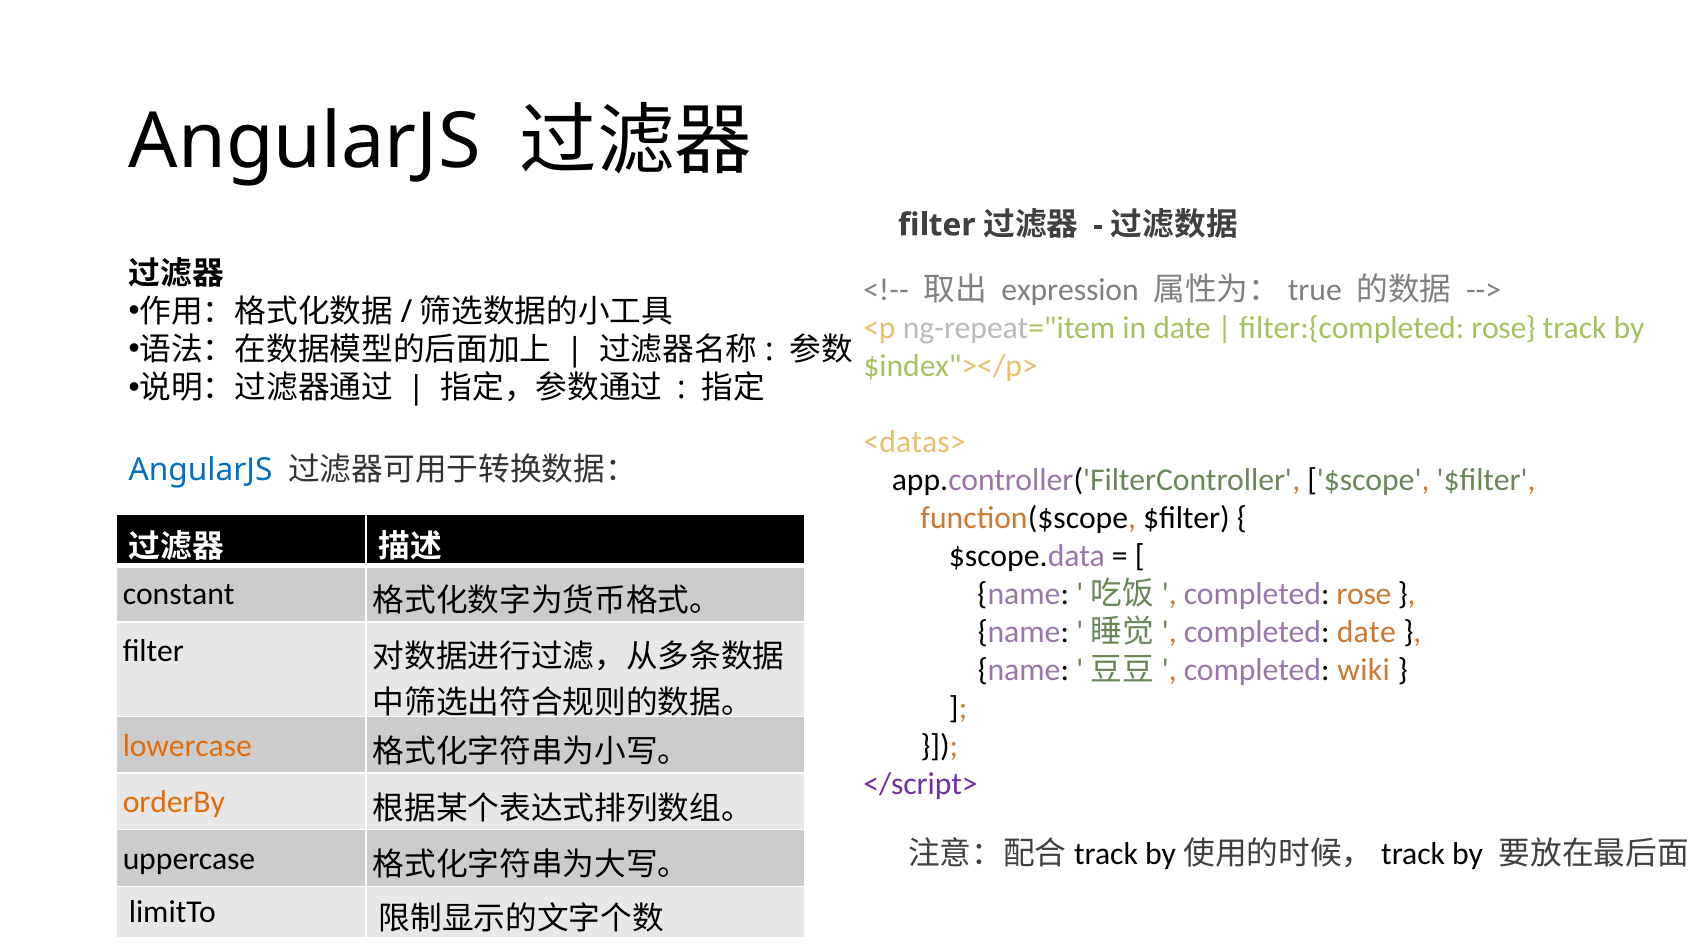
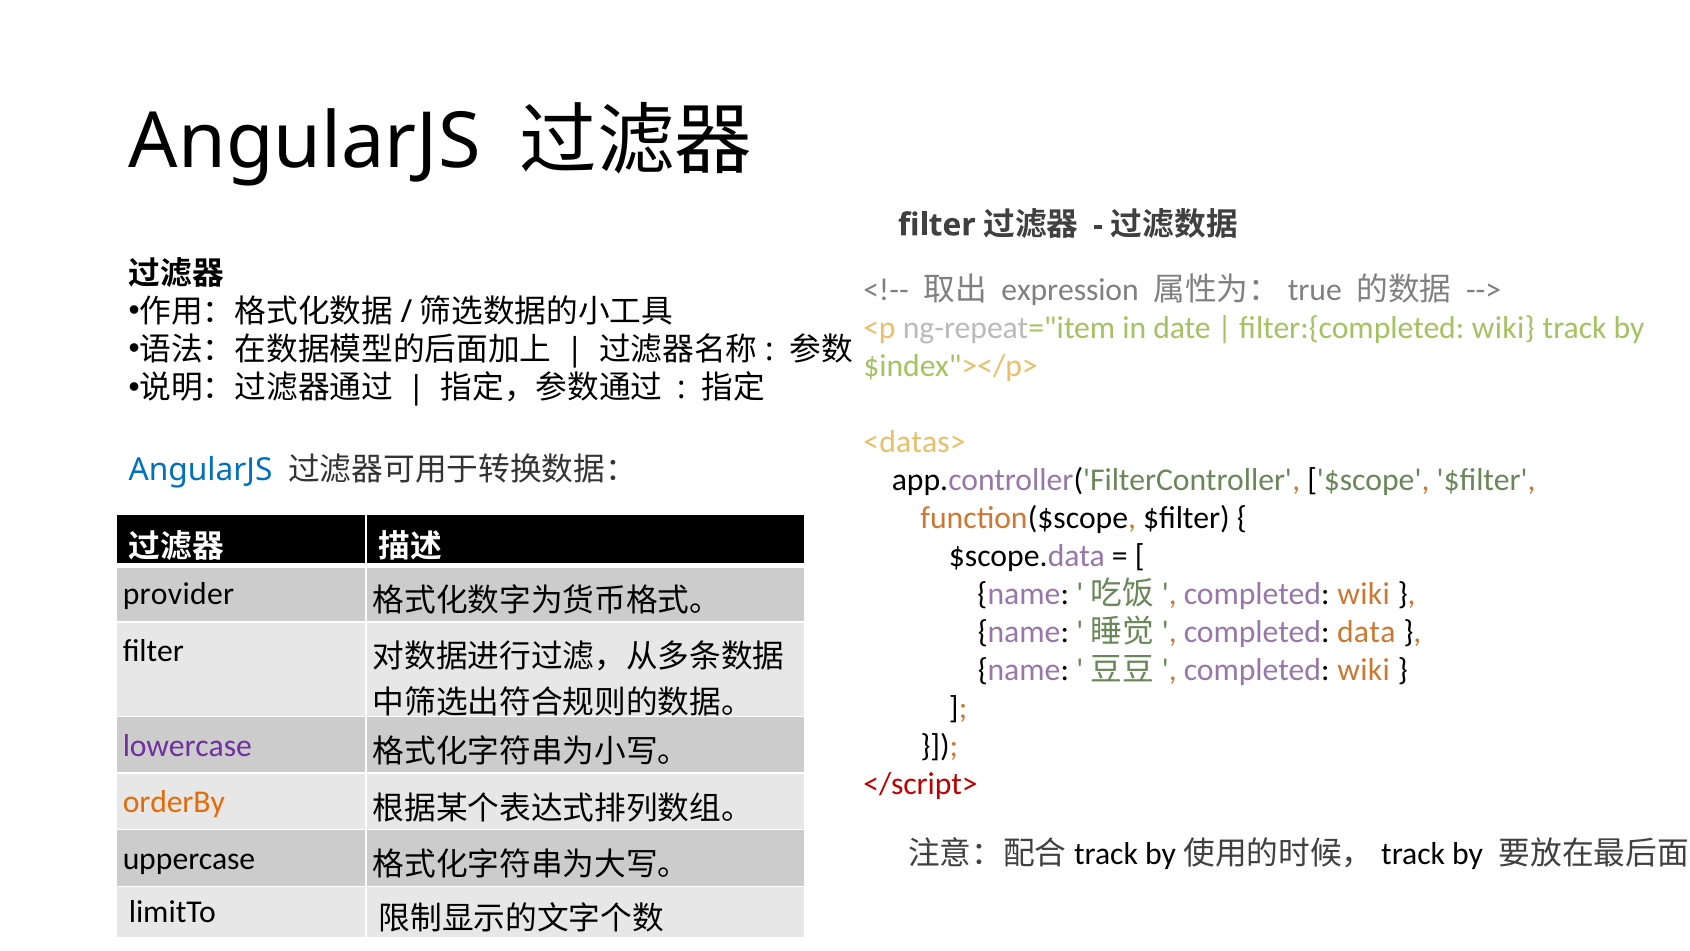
filter:{completed rose: rose -> wiki
rose at (1364, 594): rose -> wiki
constant: constant -> provider
completed date: date -> data
lowercase colour: orange -> purple
</script> colour: purple -> red
